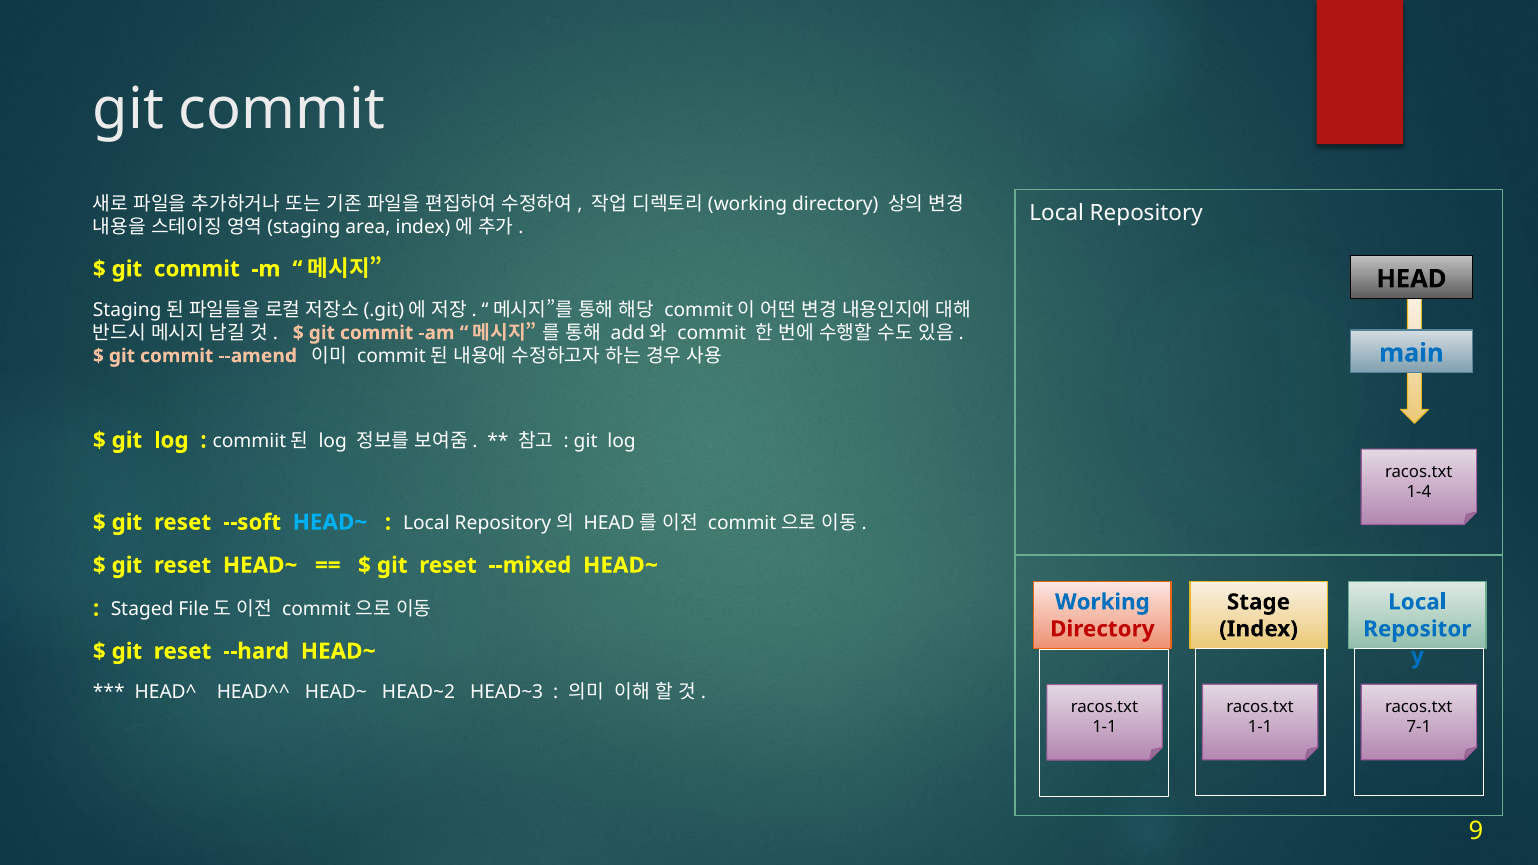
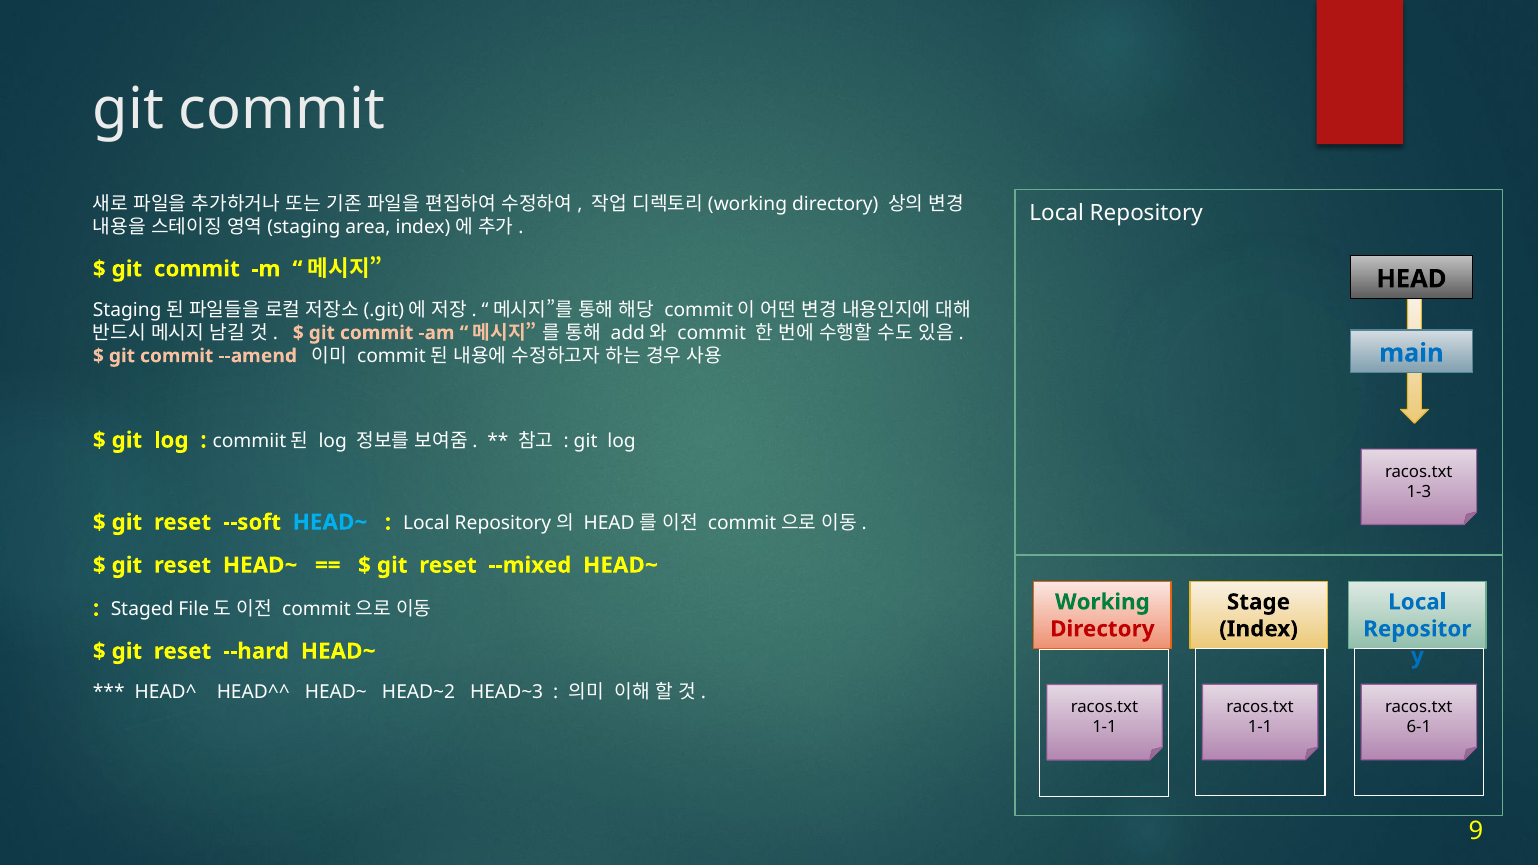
1-4: 1-4 -> 1-3
Working colour: blue -> green
7-1: 7-1 -> 6-1
